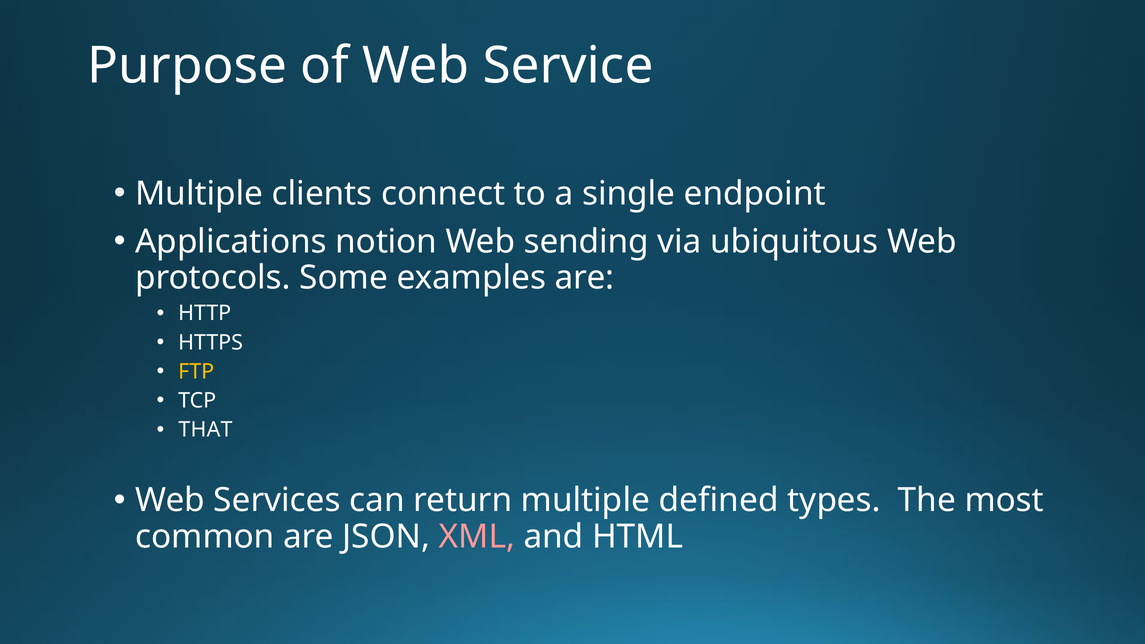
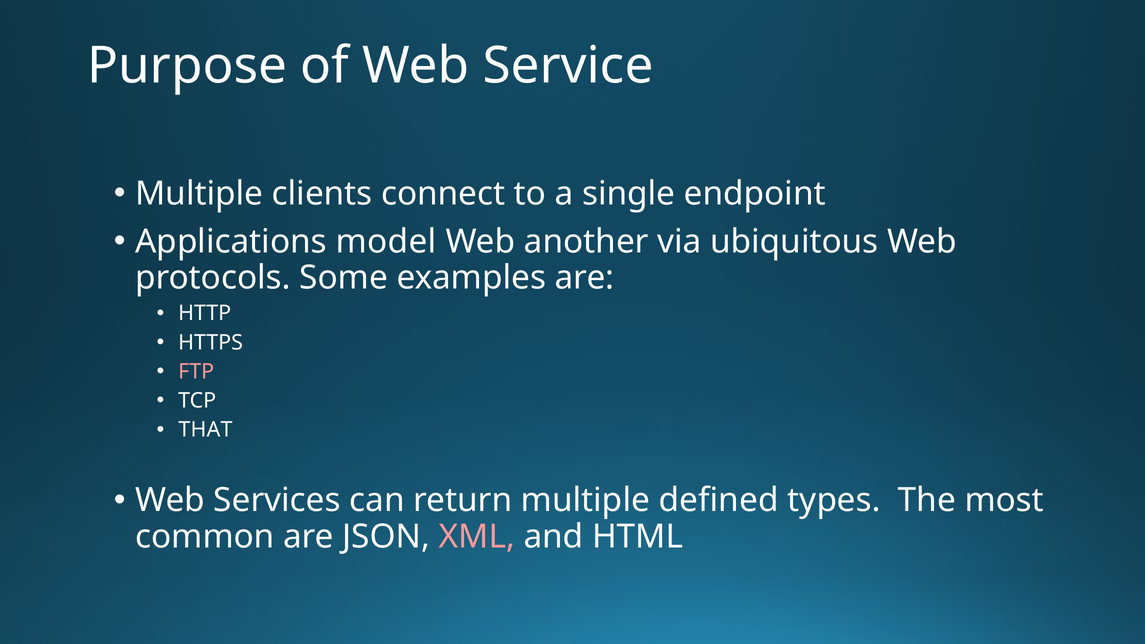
notion: notion -> model
sending: sending -> another
FTP colour: yellow -> pink
